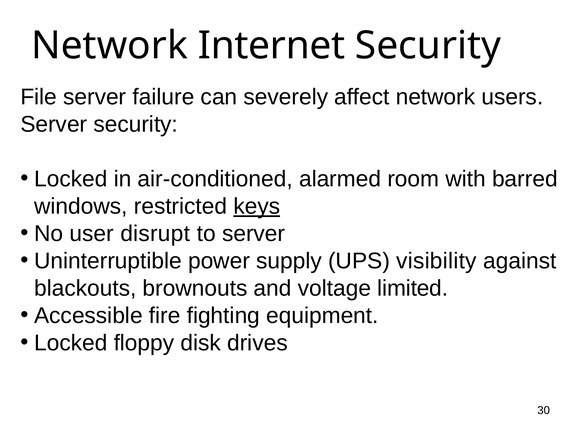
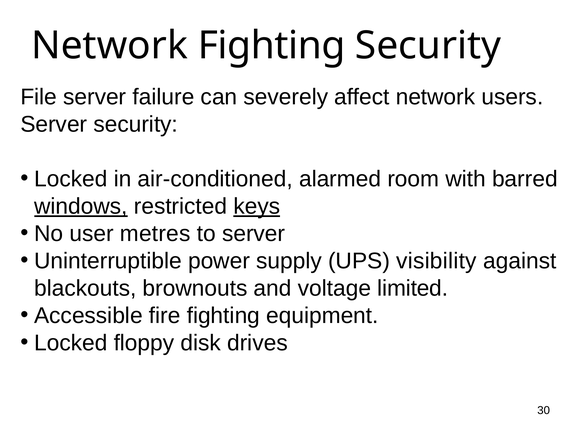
Network Internet: Internet -> Fighting
windows underline: none -> present
disrupt: disrupt -> metres
